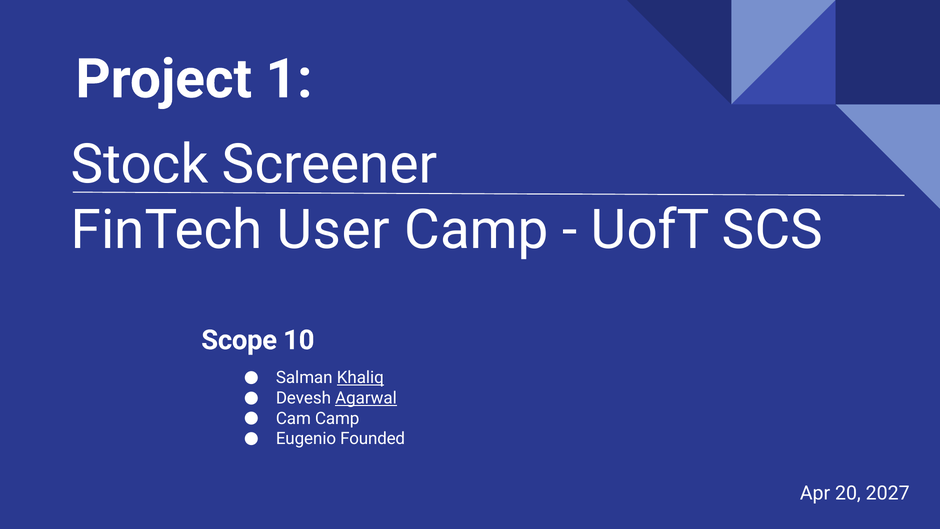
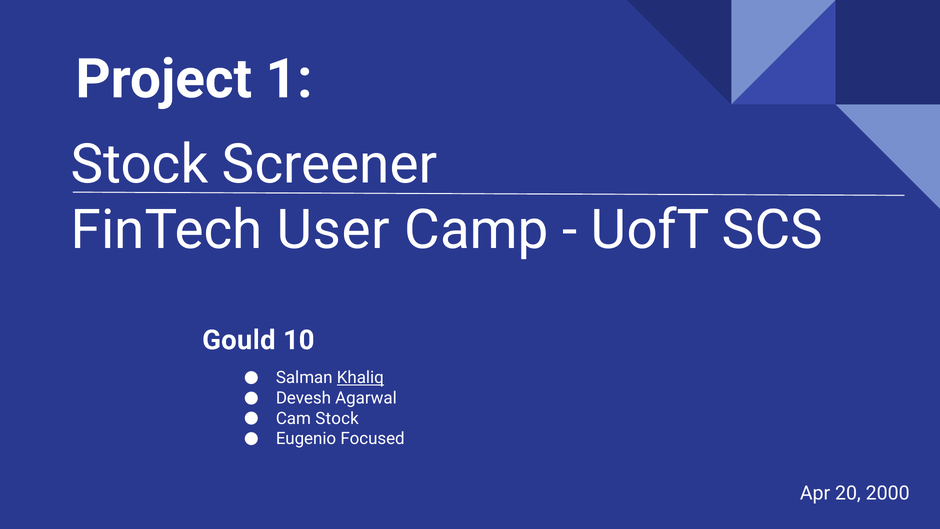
Scope: Scope -> Gould
Agarwal underline: present -> none
Cam Camp: Camp -> Stock
Founded: Founded -> Focused
2027: 2027 -> 2000
